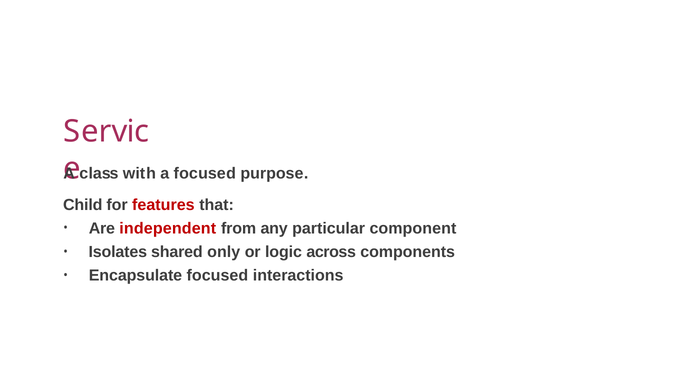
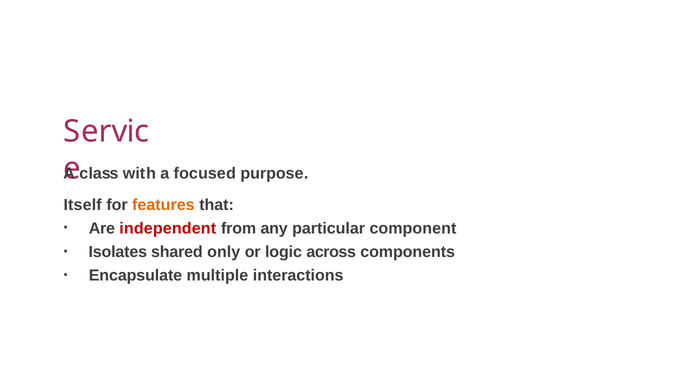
Child: Child -> Itself
features colour: red -> orange
Encapsulate focused: focused -> multiple
